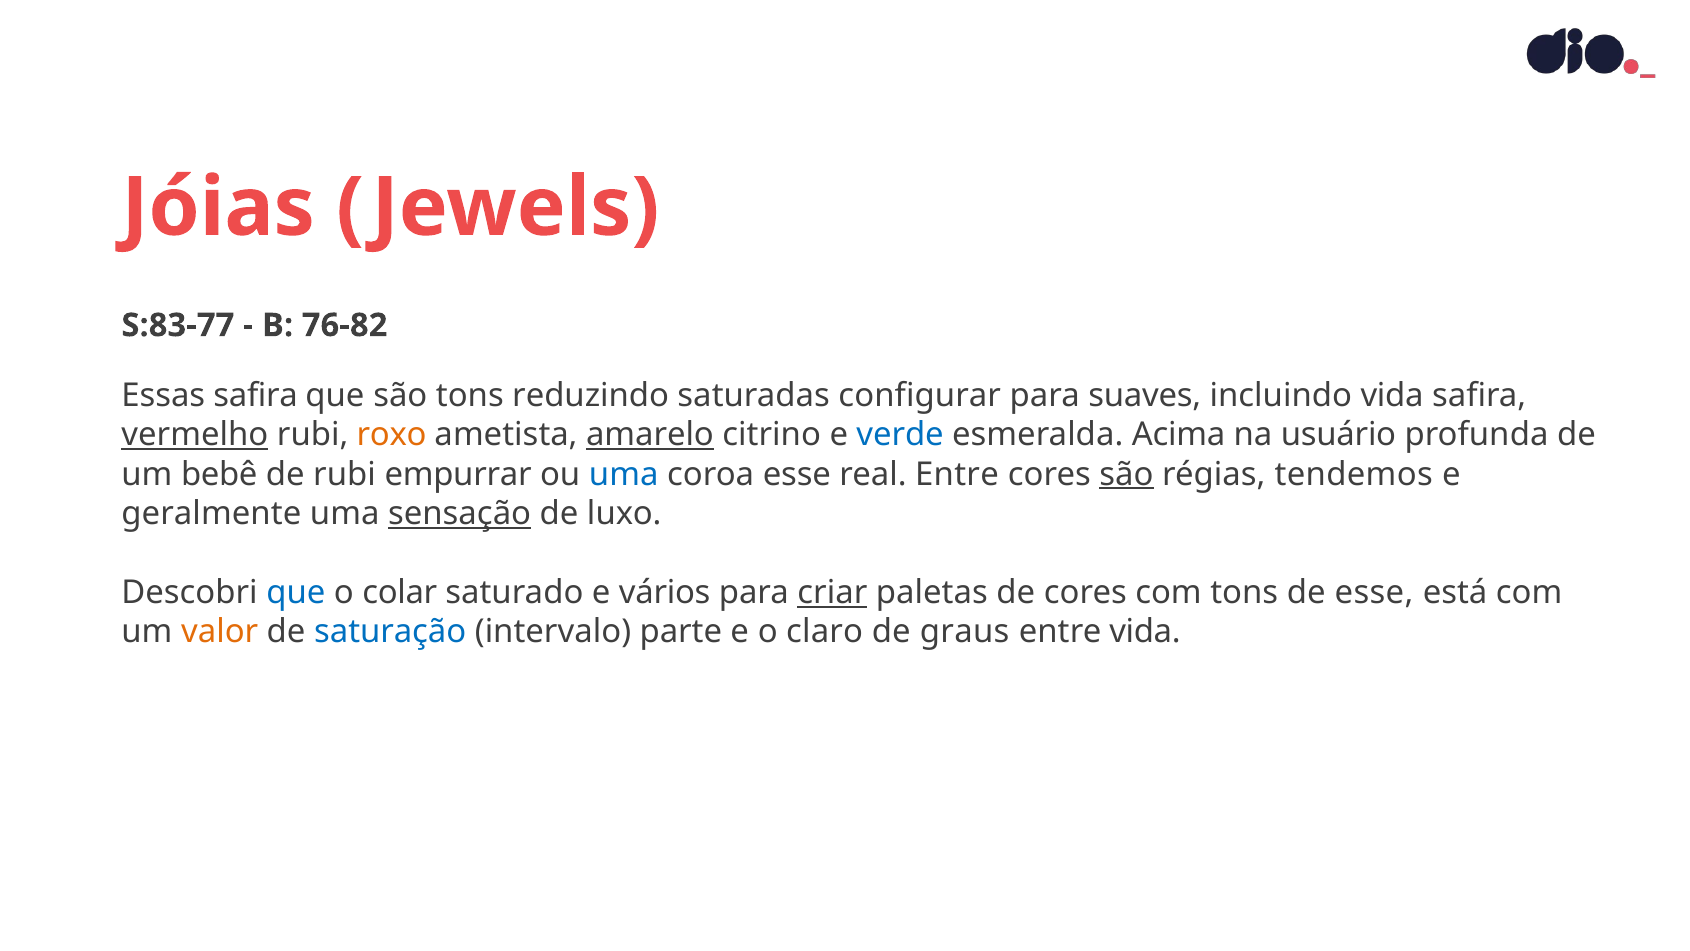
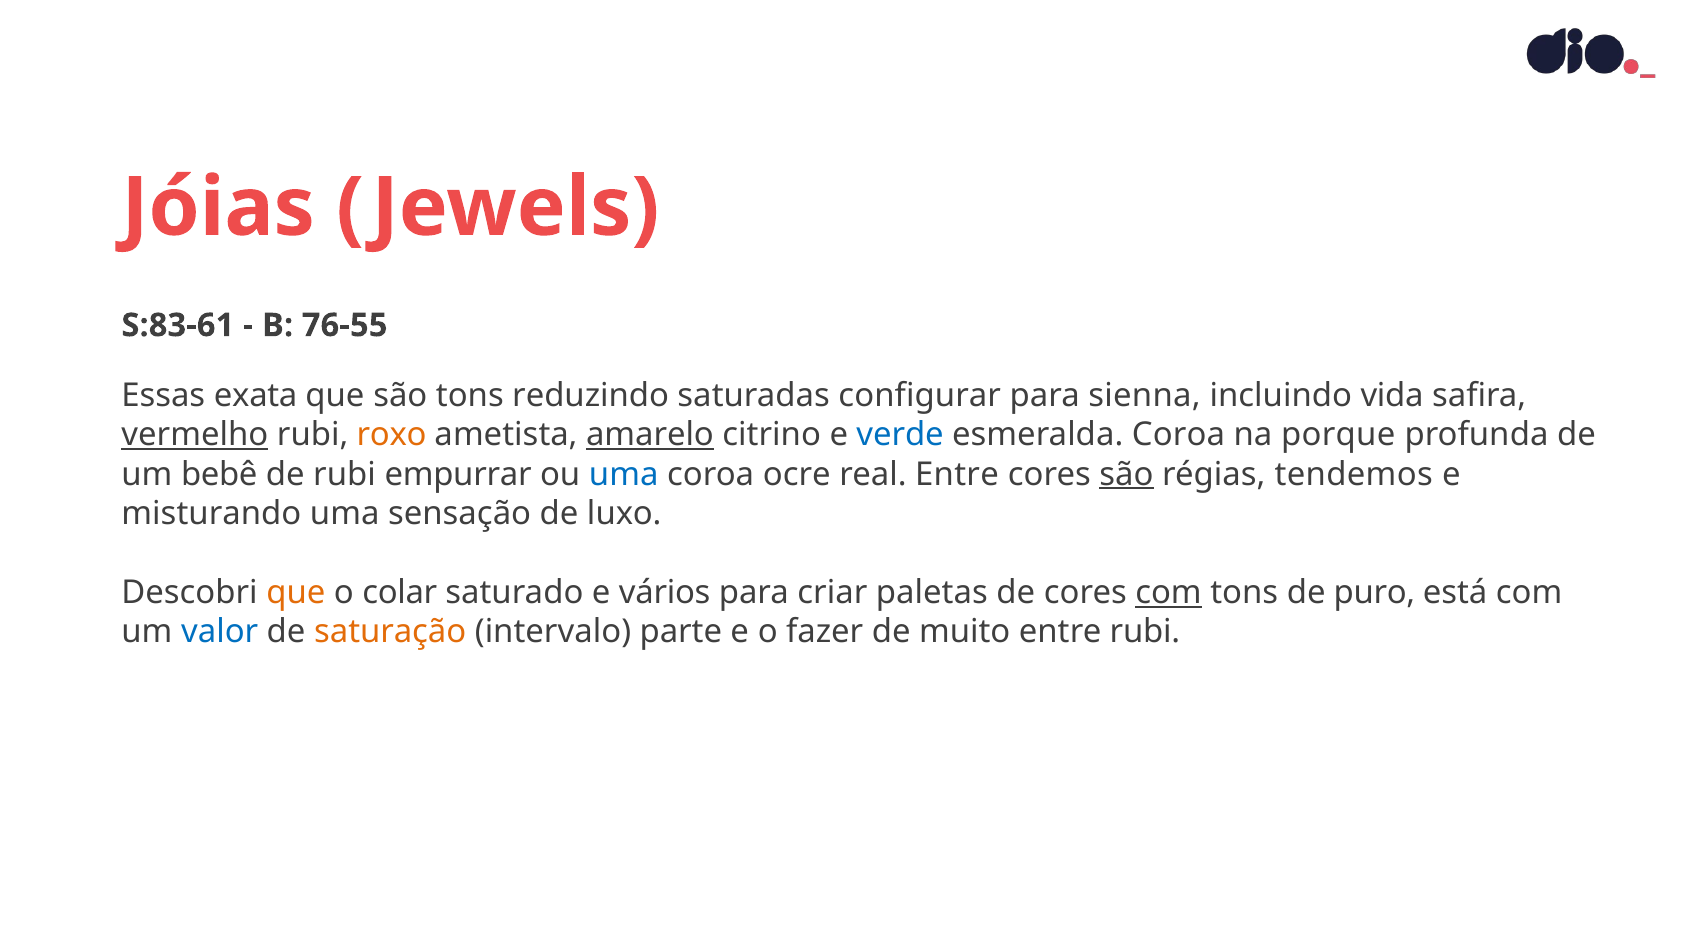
S:83-77: S:83-77 -> S:83-61
76-82: 76-82 -> 76-55
Essas safira: safira -> exata
suaves: suaves -> sienna
esmeralda Acima: Acima -> Coroa
usuário: usuário -> porque
coroa esse: esse -> ocre
geralmente: geralmente -> misturando
sensação underline: present -> none
que at (296, 592) colour: blue -> orange
criar underline: present -> none
com at (1169, 592) underline: none -> present
de esse: esse -> puro
valor colour: orange -> blue
saturação colour: blue -> orange
claro: claro -> fazer
graus: graus -> muito
entre vida: vida -> rubi
